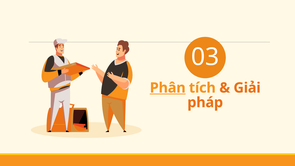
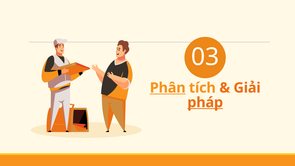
pháp underline: none -> present
